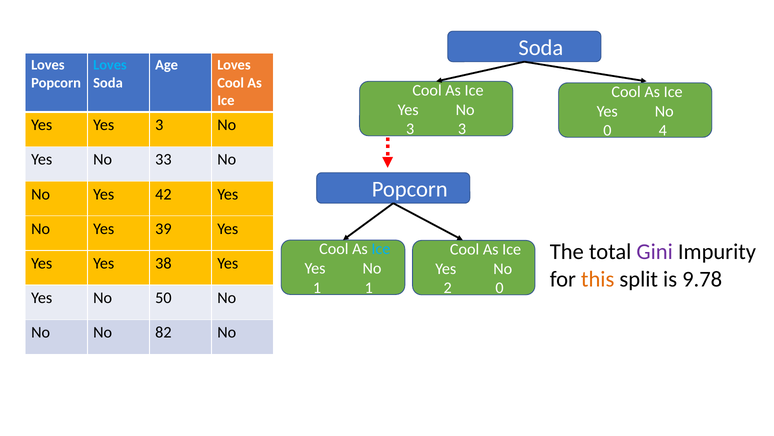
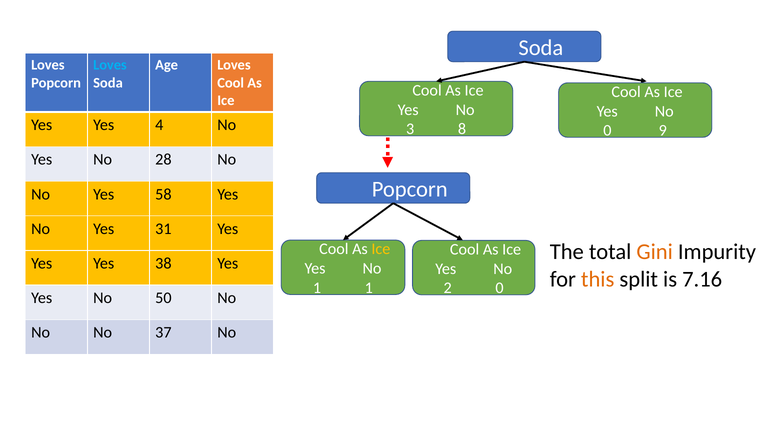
Yes 3: 3 -> 4
3 3: 3 -> 8
4: 4 -> 9
33: 33 -> 28
42: 42 -> 58
39: 39 -> 31
Ice at (381, 249) colour: light blue -> yellow
Gini colour: purple -> orange
9.78: 9.78 -> 7.16
82: 82 -> 37
